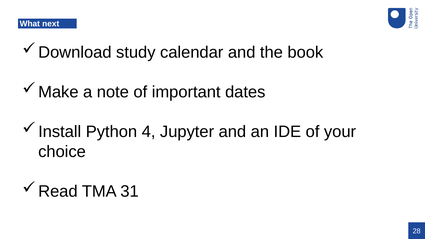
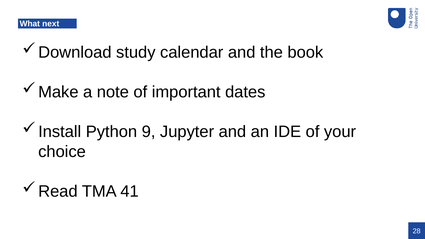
4: 4 -> 9
31: 31 -> 41
